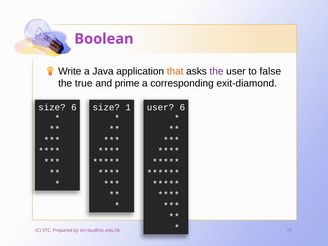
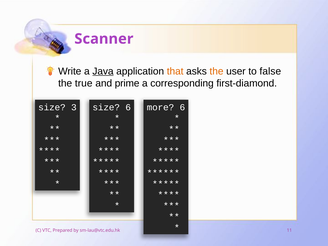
Boolean: Boolean -> Scanner
Java underline: none -> present
the at (217, 71) colour: purple -> orange
exit-diamond: exit-diamond -> first-diamond
size 6: 6 -> 3
size 1: 1 -> 6
user at (160, 107): user -> more
